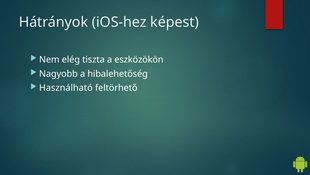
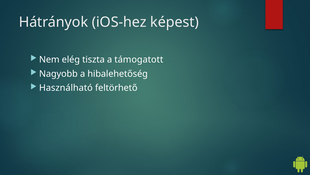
eszközökön: eszközökön -> támogatott
